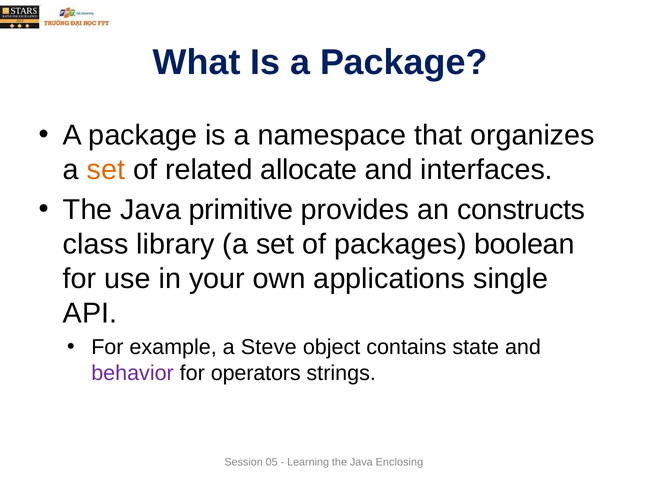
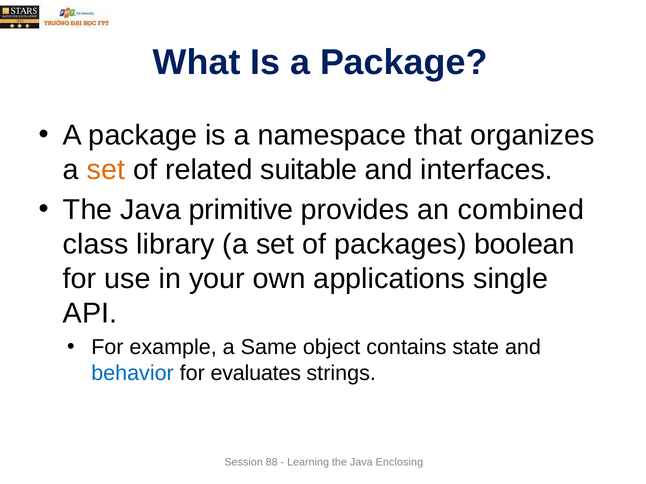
allocate: allocate -> suitable
constructs: constructs -> combined
Steve: Steve -> Same
behavior colour: purple -> blue
operators: operators -> evaluates
05: 05 -> 88
